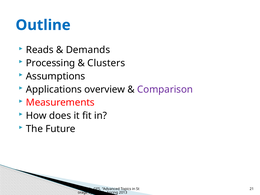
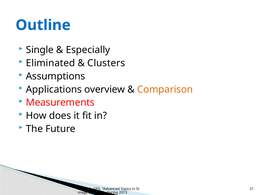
Reads: Reads -> Single
Demands: Demands -> Especially
Processing: Processing -> Eliminated
Comparison colour: purple -> orange
